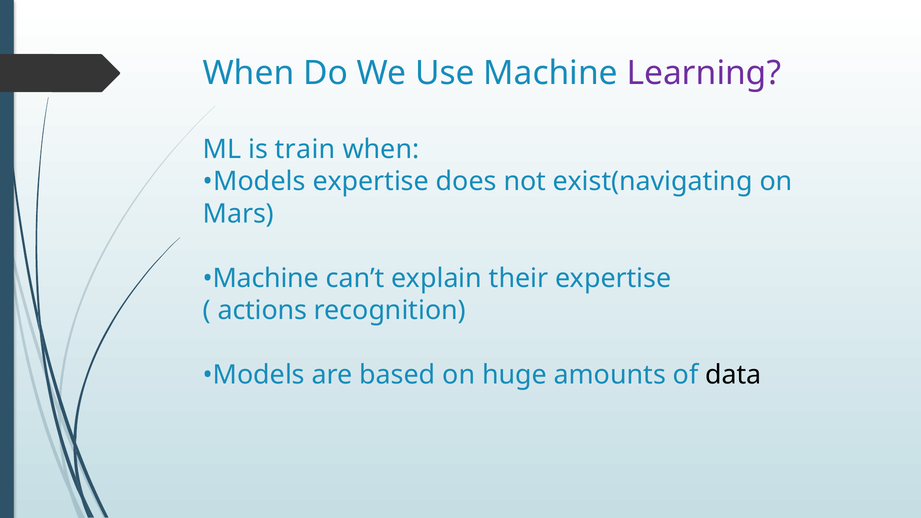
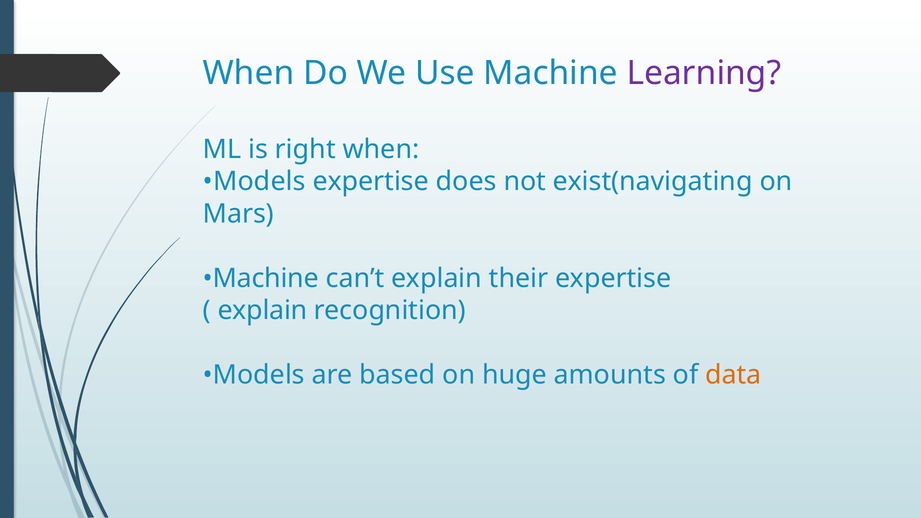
train: train -> right
actions at (262, 310): actions -> explain
data colour: black -> orange
